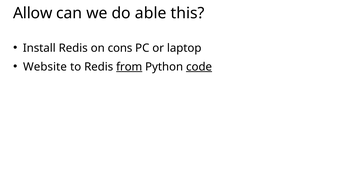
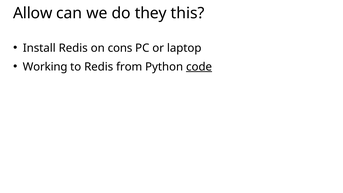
able: able -> they
Website: Website -> Working
from underline: present -> none
